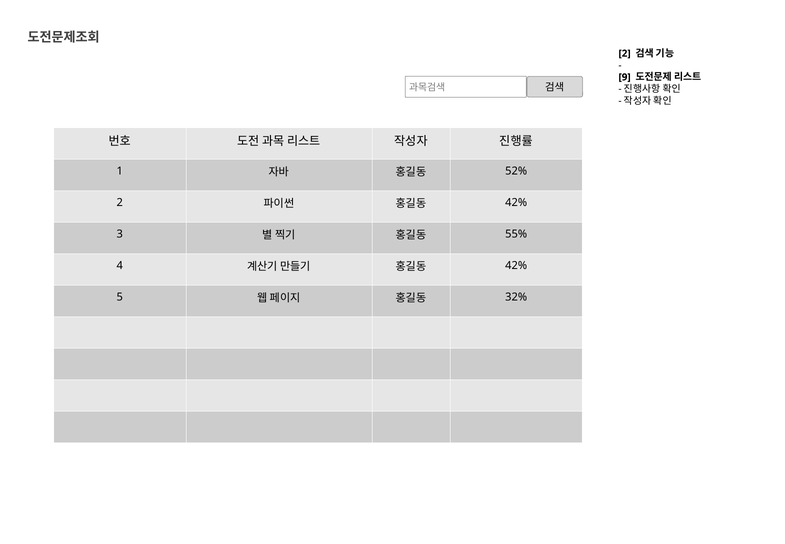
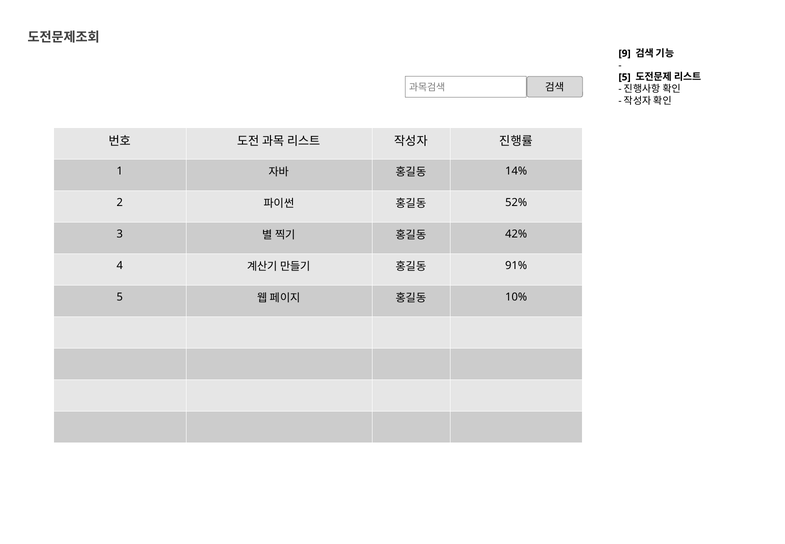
2 at (625, 53): 2 -> 9
9 at (625, 77): 9 -> 5
52%: 52% -> 14%
42% at (516, 202): 42% -> 52%
55%: 55% -> 42%
42% at (516, 265): 42% -> 91%
32%: 32% -> 10%
